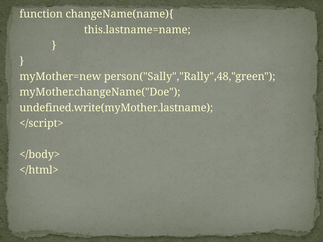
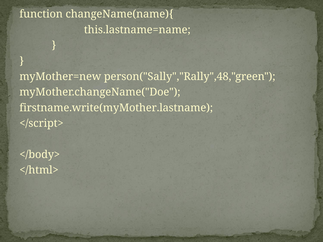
undefined.write(myMother.lastname: undefined.write(myMother.lastname -> firstname.write(myMother.lastname
